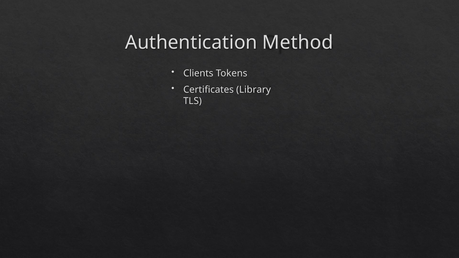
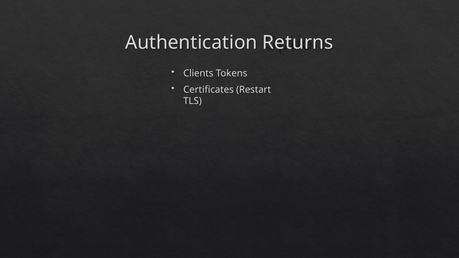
Method: Method -> Returns
Library: Library -> Restart
